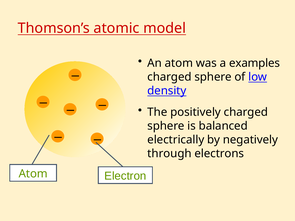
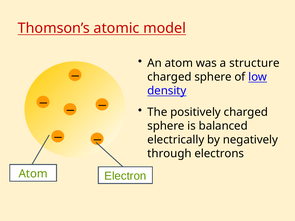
examples: examples -> structure
